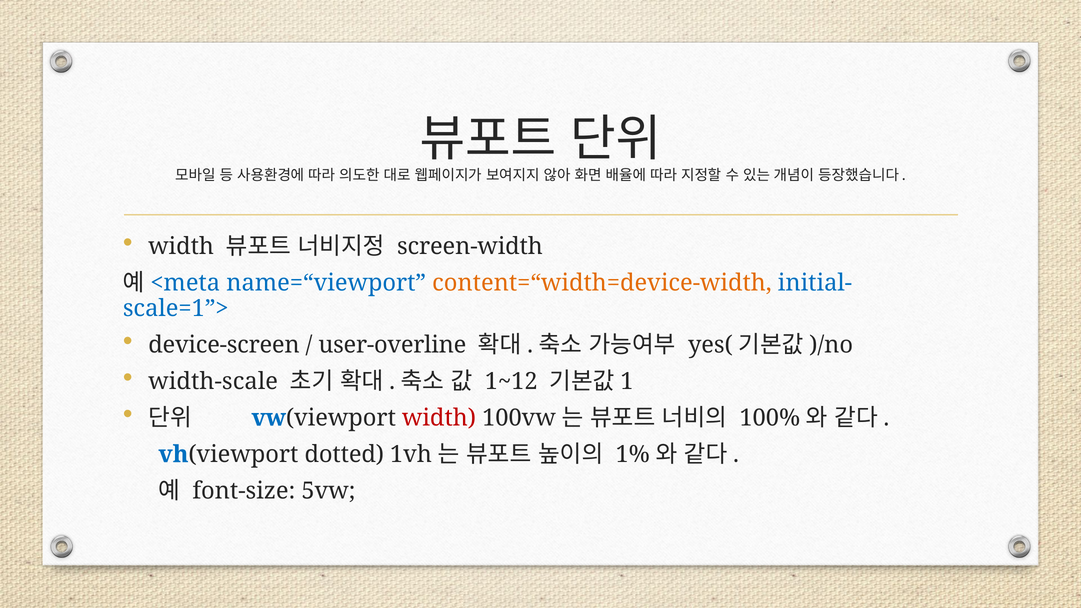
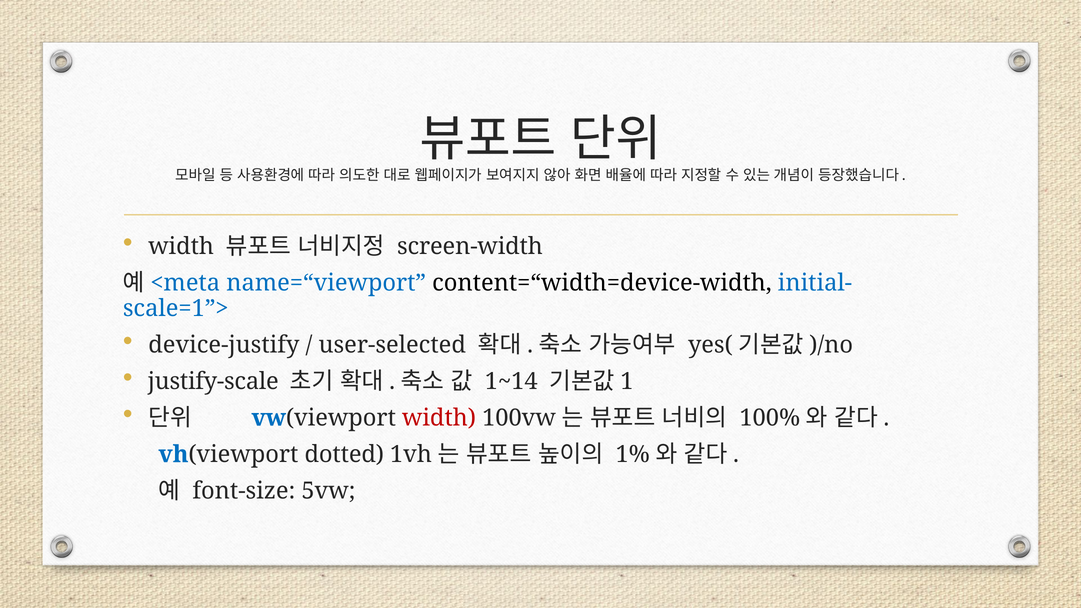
content=“width=device-width colour: orange -> black
device-screen: device-screen -> device-justify
user-overline: user-overline -> user-selected
width-scale: width-scale -> justify-scale
1~12: 1~12 -> 1~14
